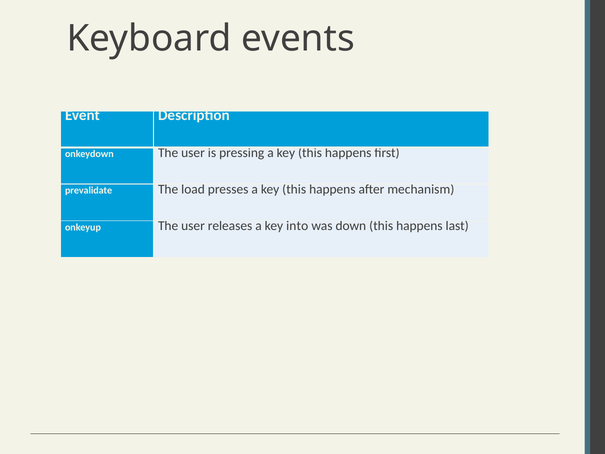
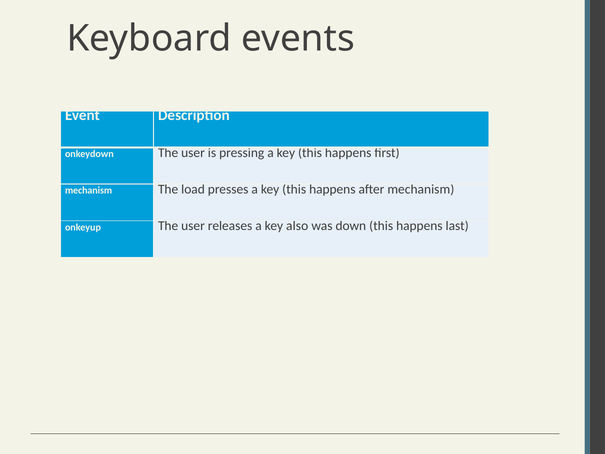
prevalidate at (89, 191): prevalidate -> mechanism
into: into -> also
